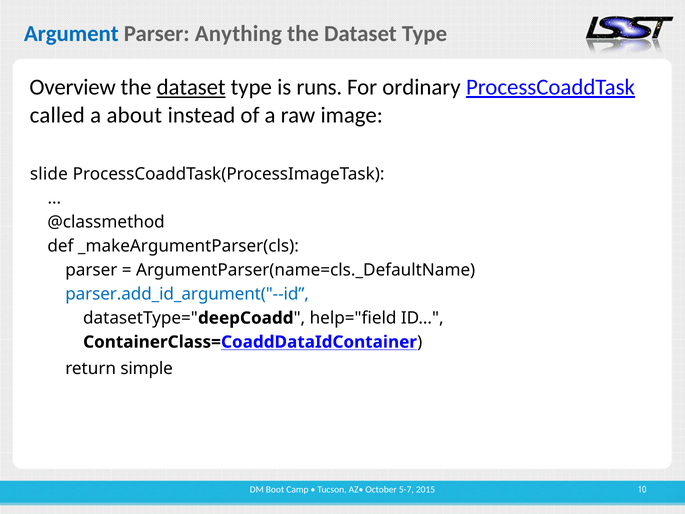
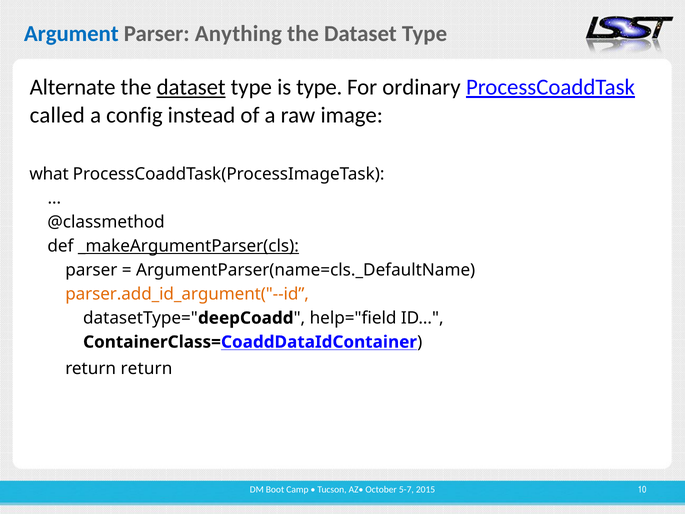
Overview: Overview -> Alternate
is runs: runs -> type
about: about -> config
slide: slide -> what
_makeArgumentParser(cls underline: none -> present
parser.add_id_argument("--id colour: blue -> orange
return simple: simple -> return
